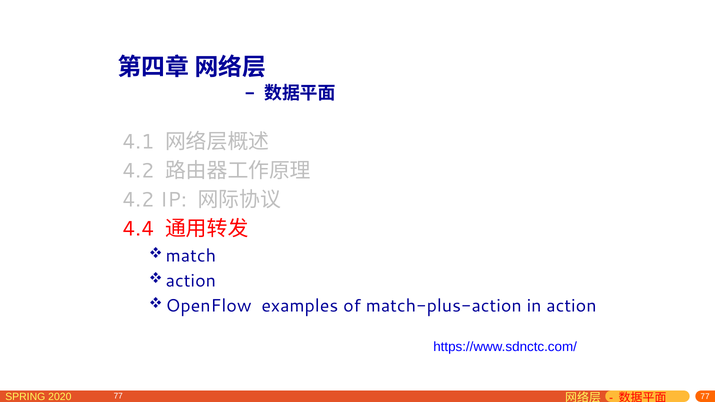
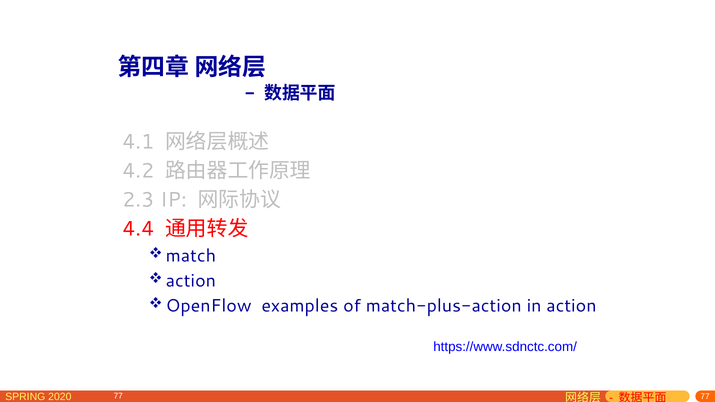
4.2 at (138, 200): 4.2 -> 2.3
